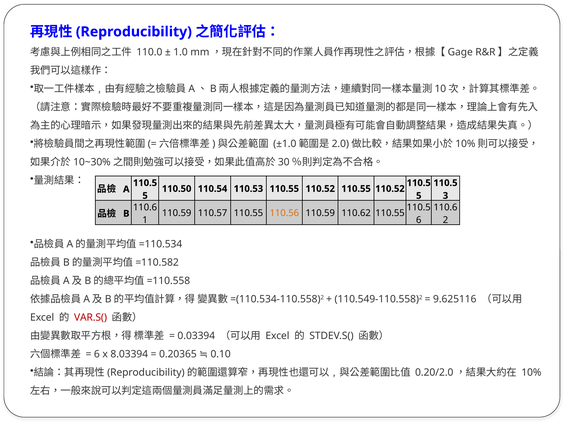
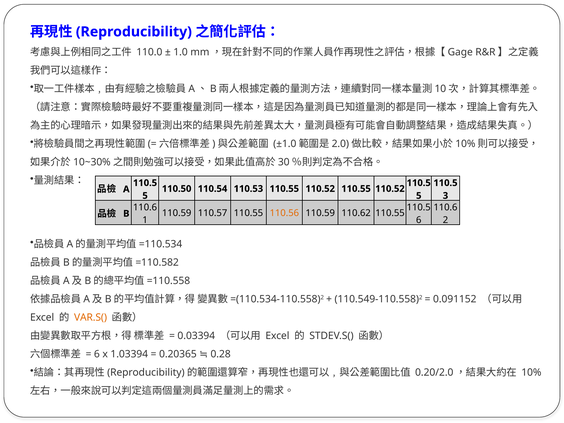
9.625116: 9.625116 -> 0.091152
VAR.S( colour: red -> orange
8.03394: 8.03394 -> 1.03394
0.10: 0.10 -> 0.28
